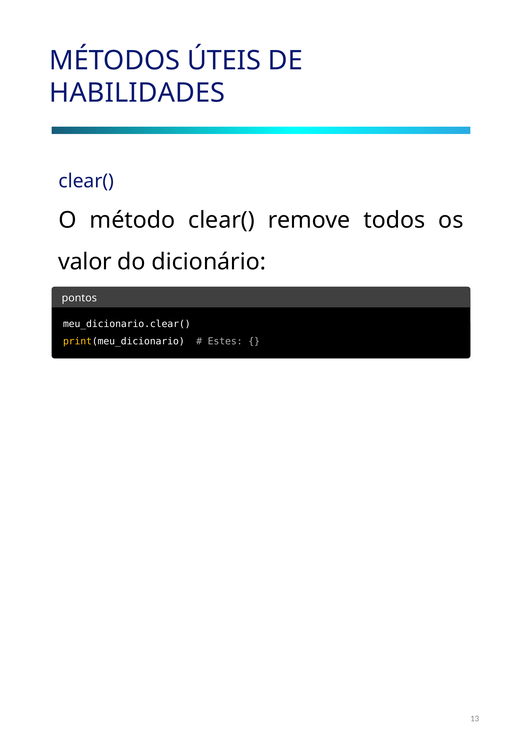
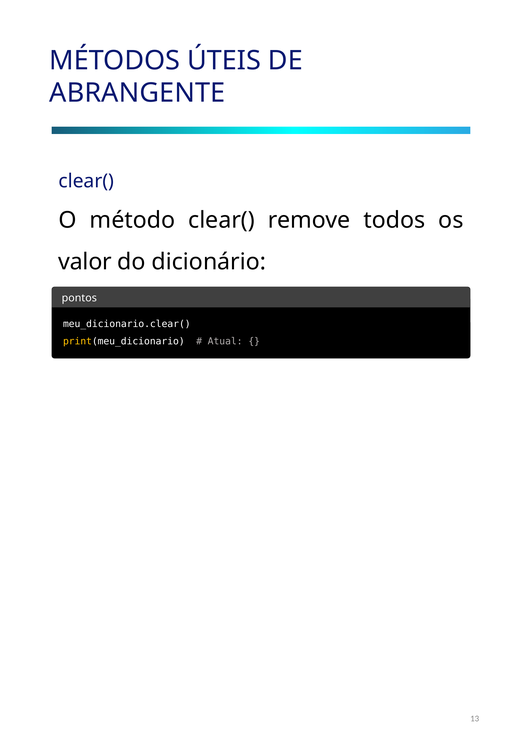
HABILIDADES: HABILIDADES -> ABRANGENTE
Estes: Estes -> Atual
